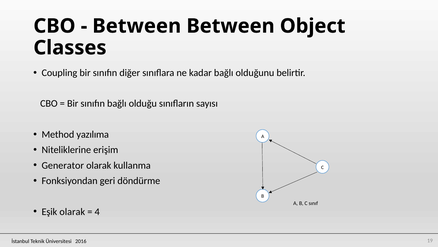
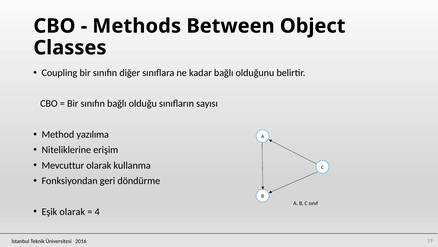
Between at (137, 26): Between -> Methods
Generator: Generator -> Mevcuttur
